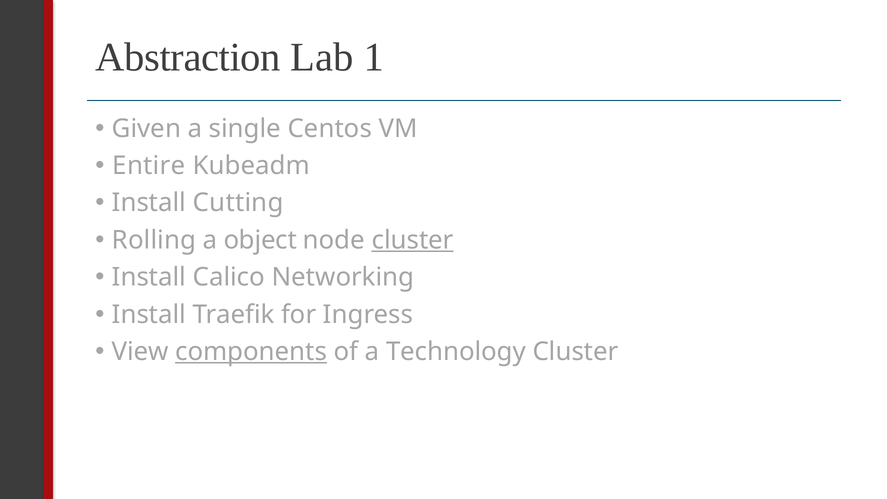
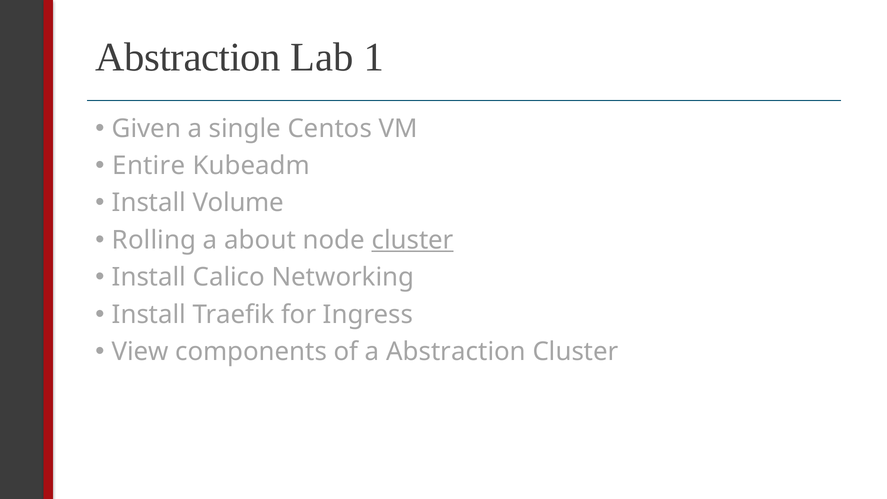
Cutting: Cutting -> Volume
object: object -> about
components underline: present -> none
a Technology: Technology -> Abstraction
